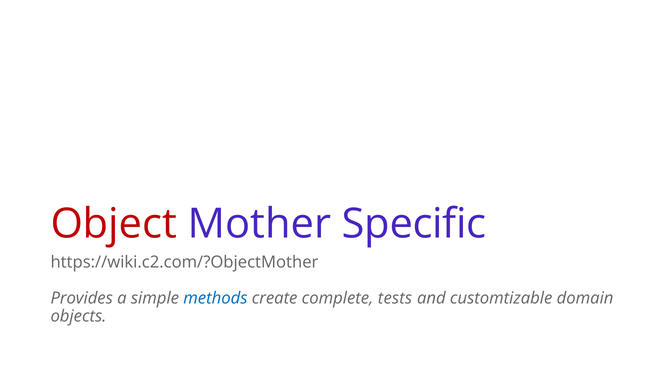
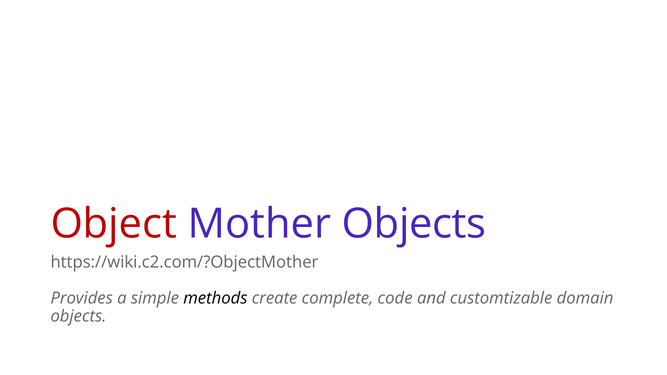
Mother Specific: Specific -> Objects
methods colour: blue -> black
tests: tests -> code
